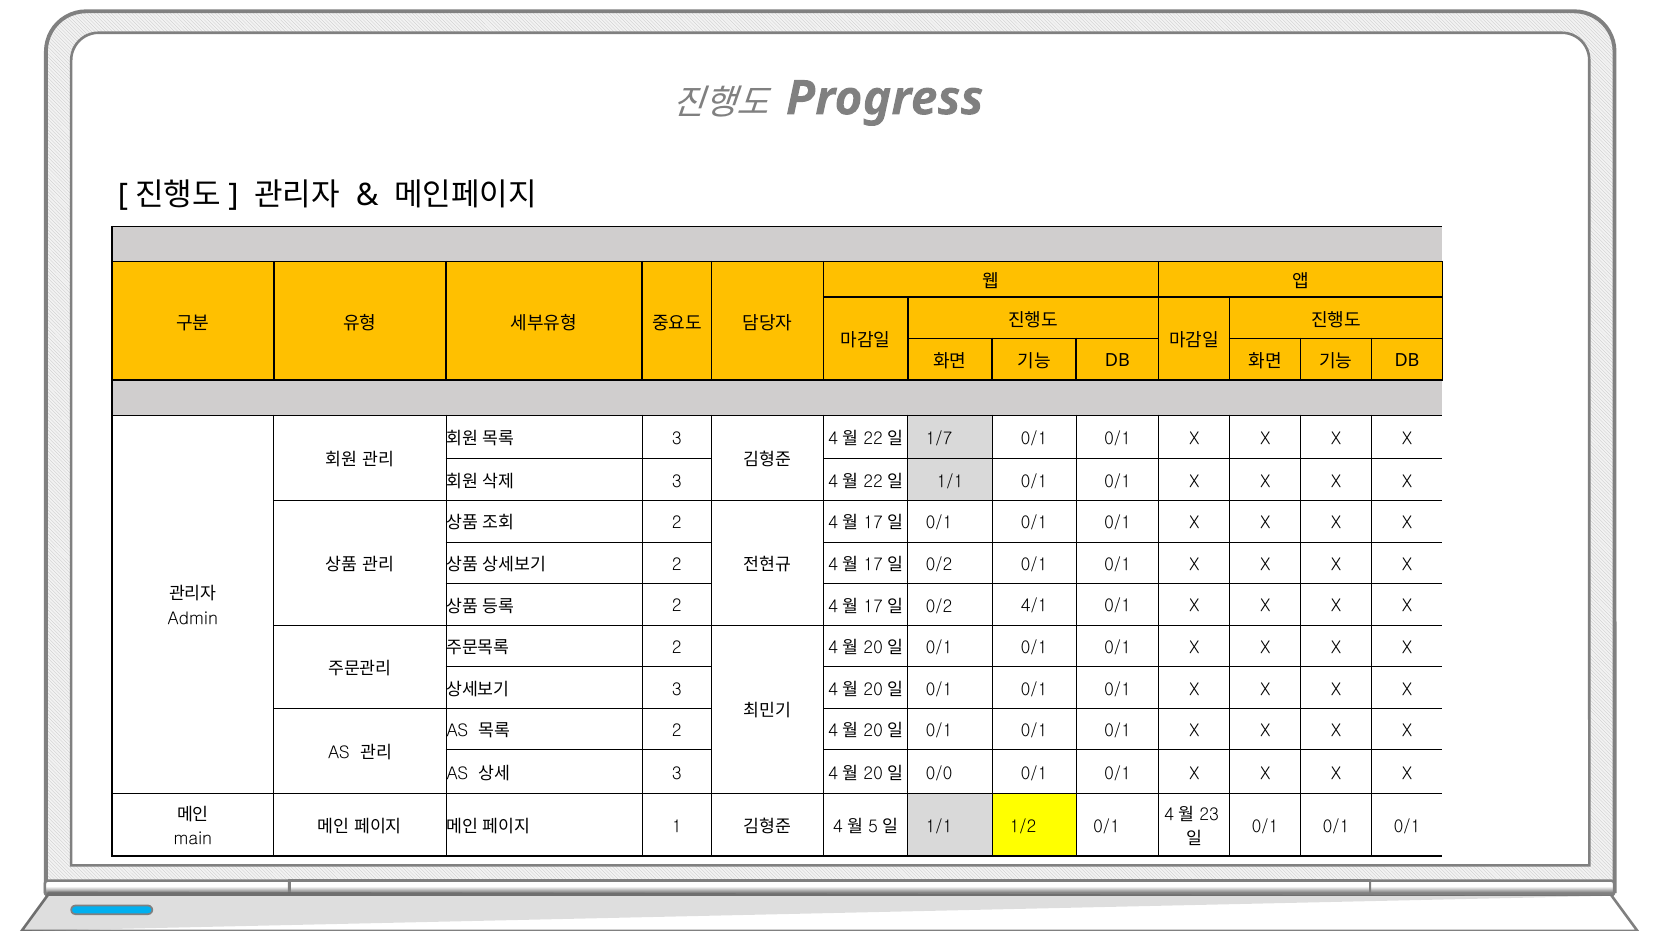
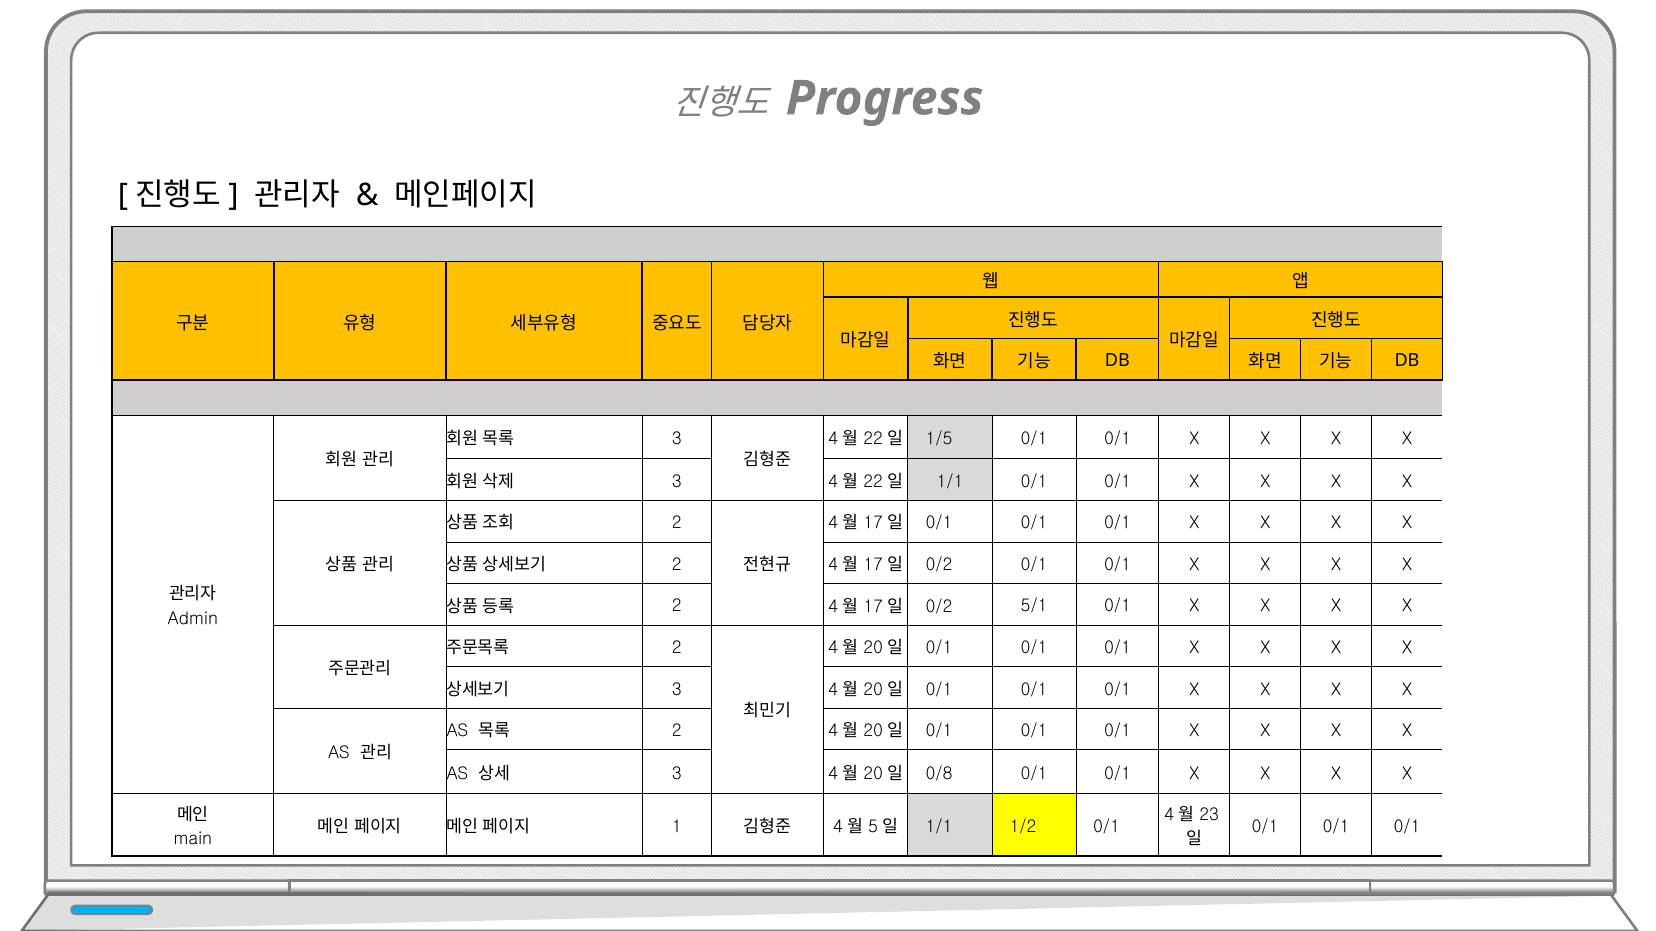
1/7: 1/7 -> 1/5
4/1: 4/1 -> 5/1
0/0: 0/0 -> 0/8
